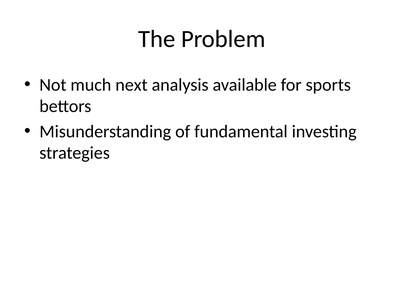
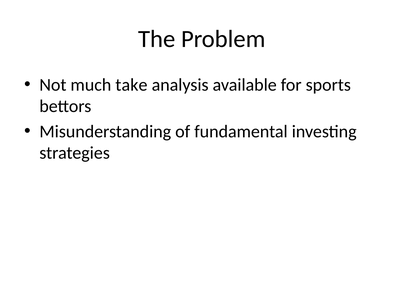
next: next -> take
